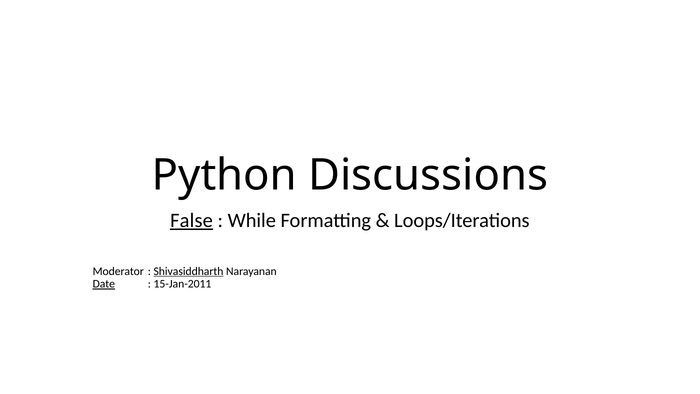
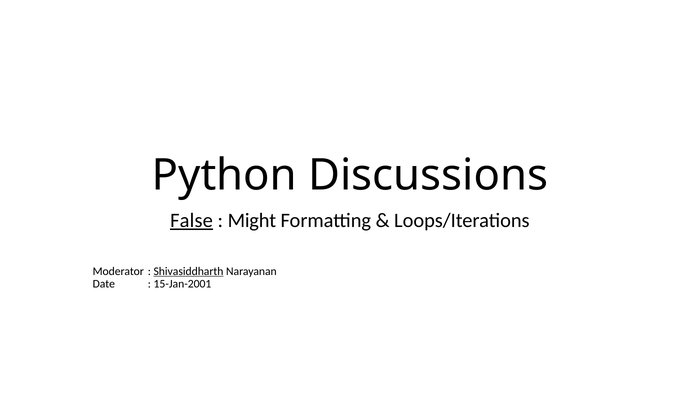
While: While -> Might
Date underline: present -> none
15-Jan-2011: 15-Jan-2011 -> 15-Jan-2001
